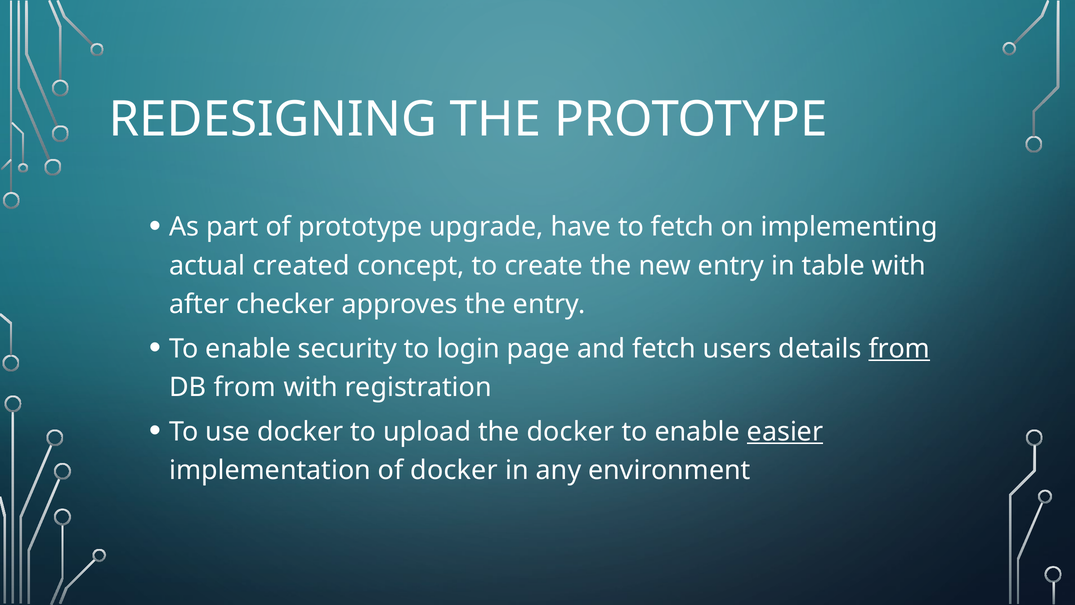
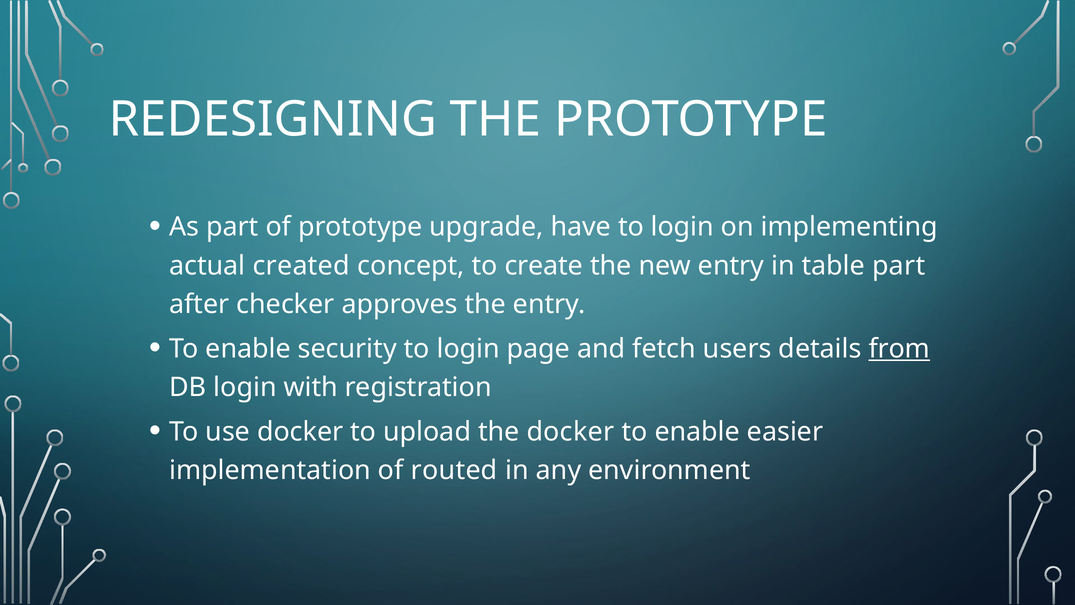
have to fetch: fetch -> login
table with: with -> part
DB from: from -> login
easier underline: present -> none
of docker: docker -> routed
